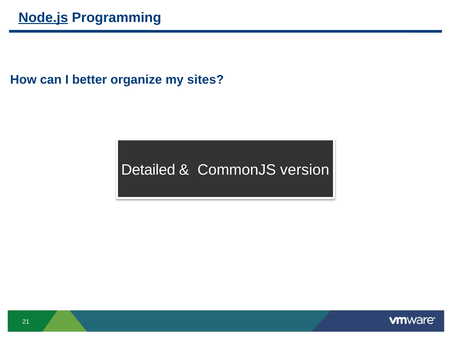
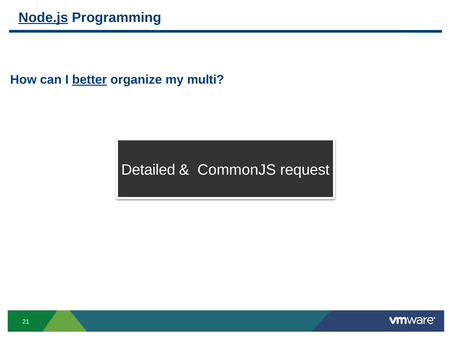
better underline: none -> present
sites: sites -> multi
version: version -> request
